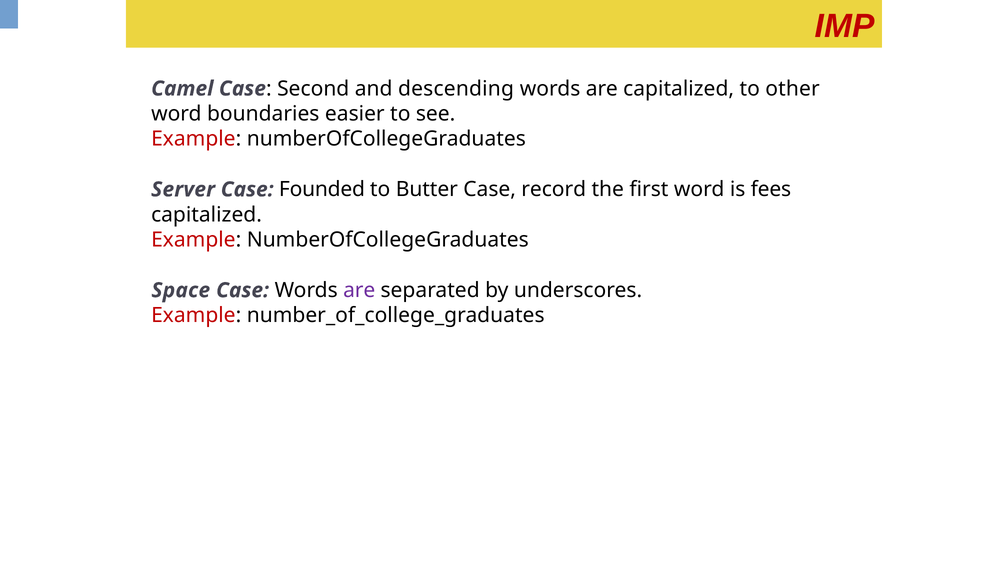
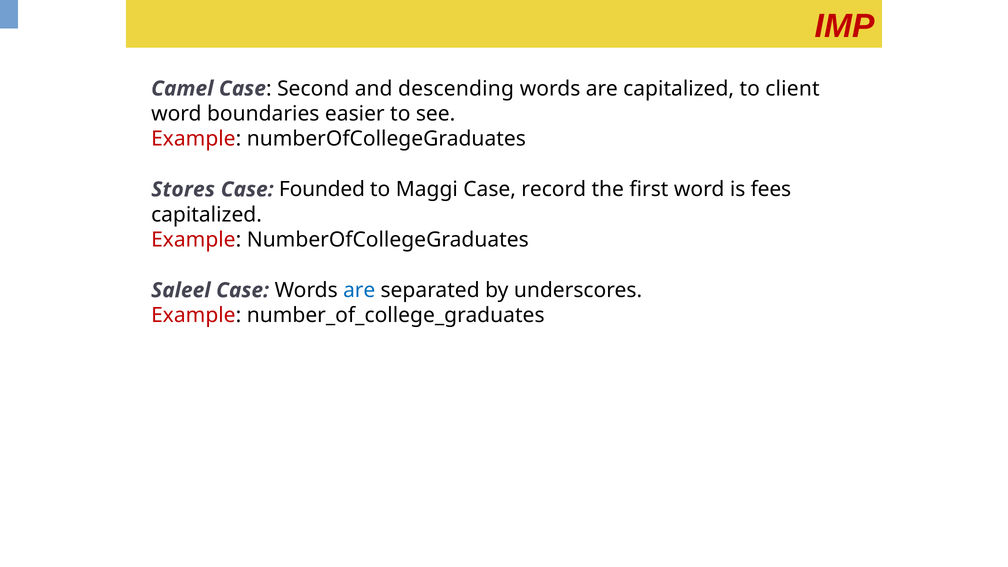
other: other -> client
Server: Server -> Stores
Butter: Butter -> Maggi
Space: Space -> Saleel
are at (359, 290) colour: purple -> blue
